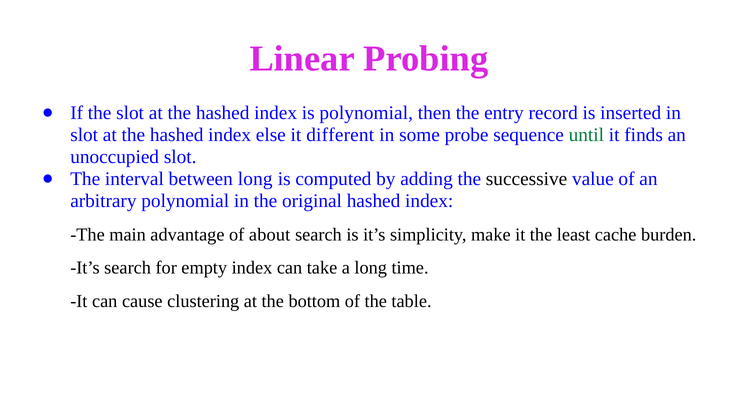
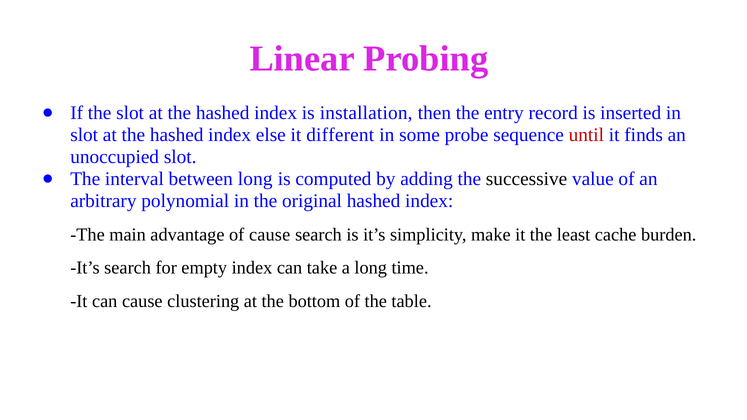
is polynomial: polynomial -> installation
until colour: green -> red
of about: about -> cause
